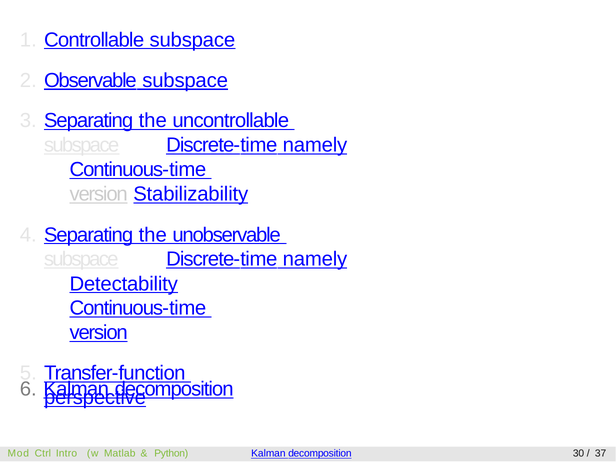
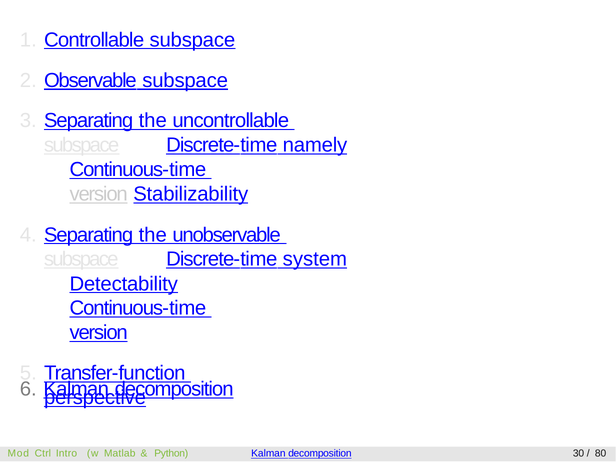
namely at (315, 259): namely -> system
37: 37 -> 80
